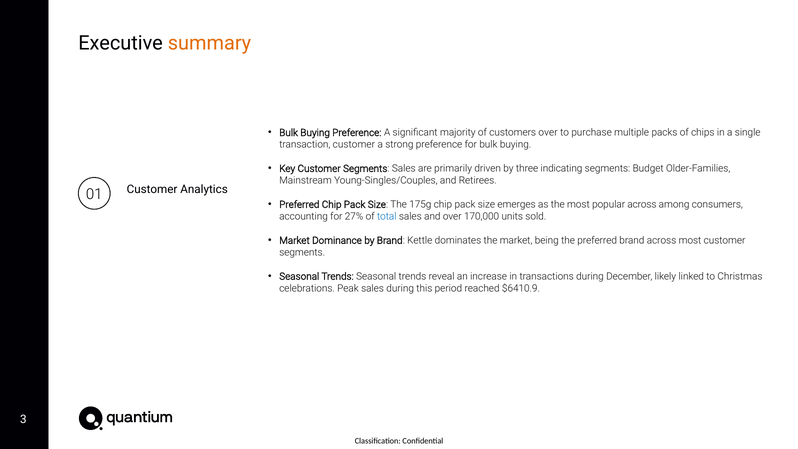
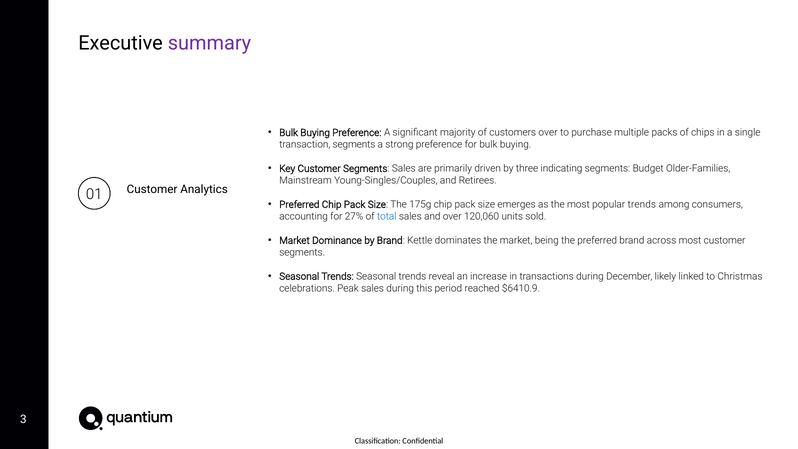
summary colour: orange -> purple
transaction customer: customer -> segments
popular across: across -> trends
170,000: 170,000 -> 120,060
